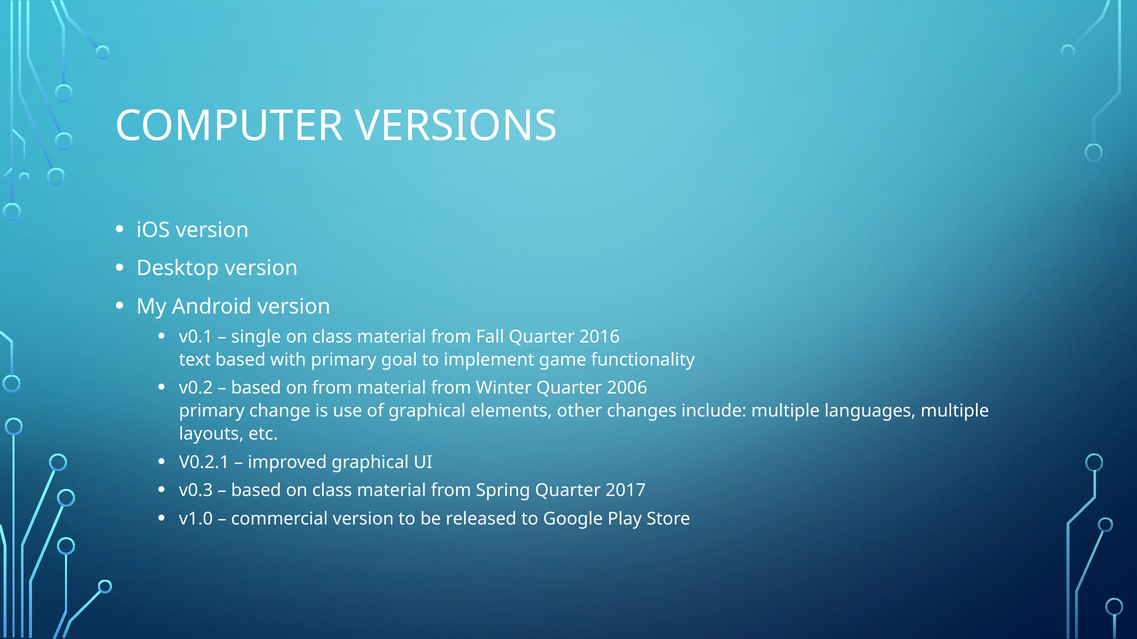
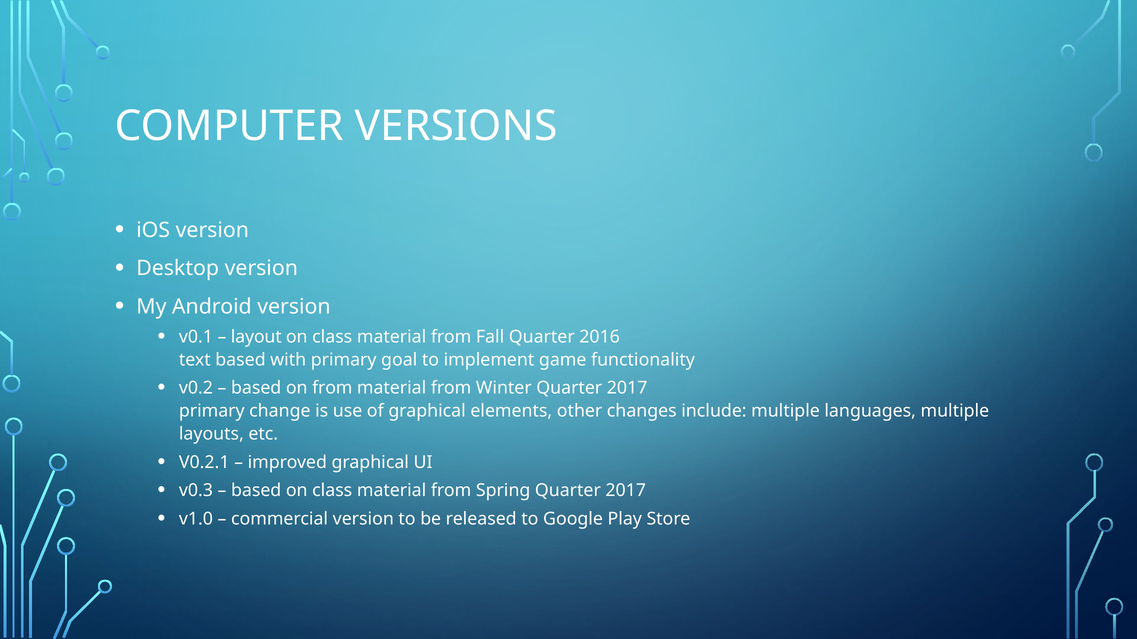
single: single -> layout
Winter Quarter 2006: 2006 -> 2017
